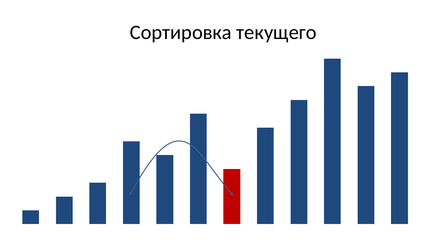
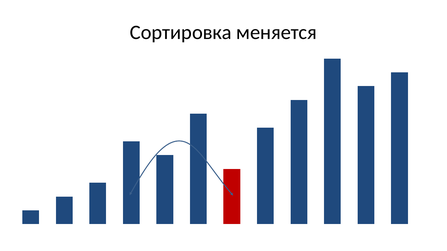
текущего: текущего -> меняется
